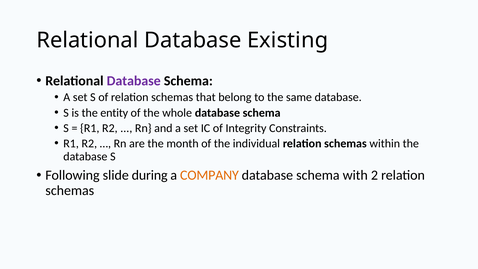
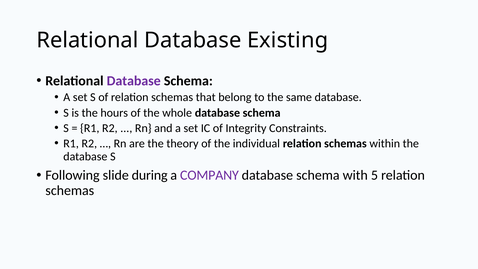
entity: entity -> hours
month: month -> theory
COMPANY colour: orange -> purple
2: 2 -> 5
